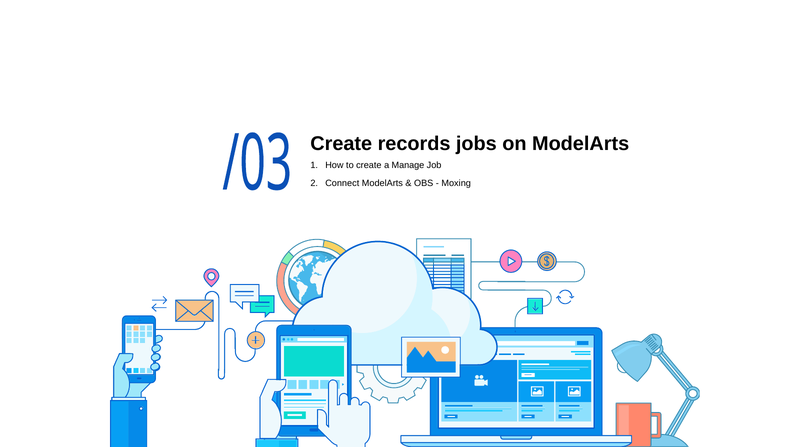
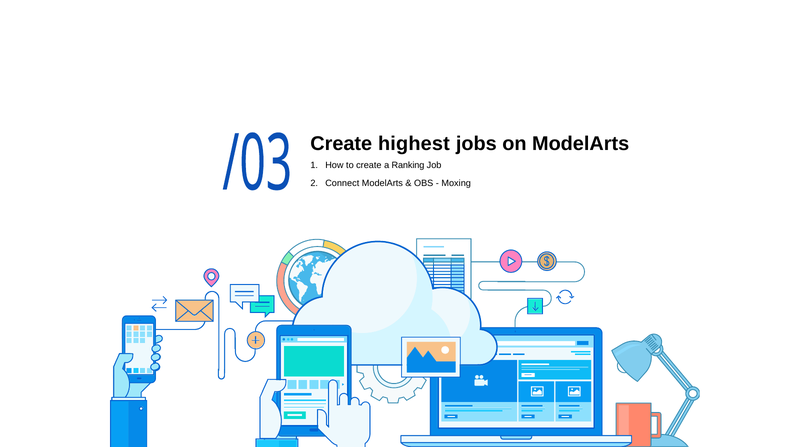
records: records -> highest
Manage: Manage -> Ranking
